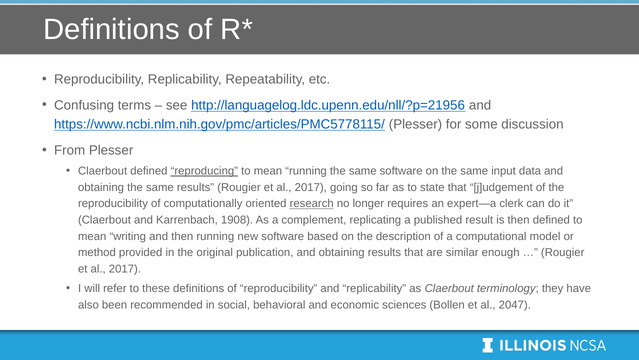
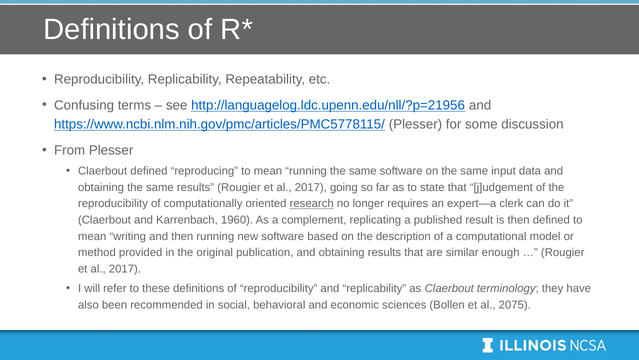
reproducing underline: present -> none
1908: 1908 -> 1960
2047: 2047 -> 2075
